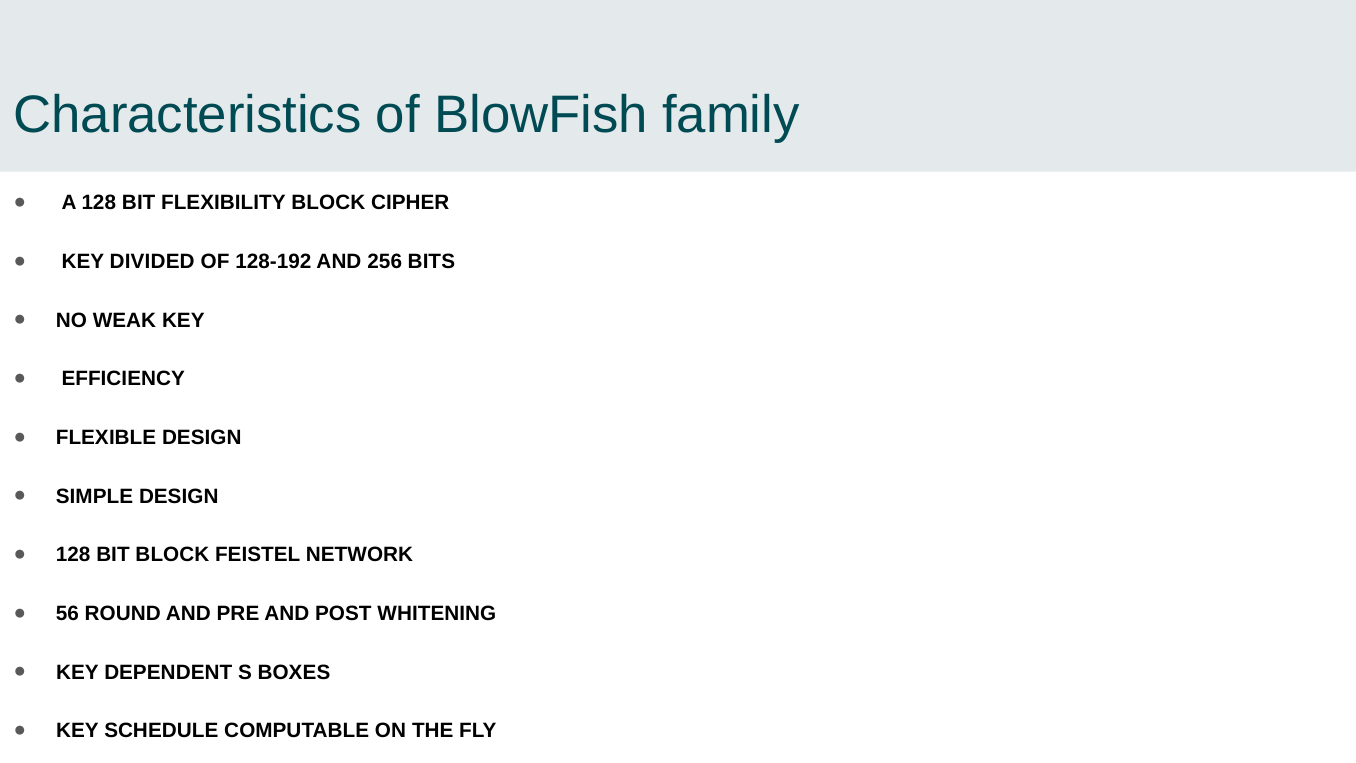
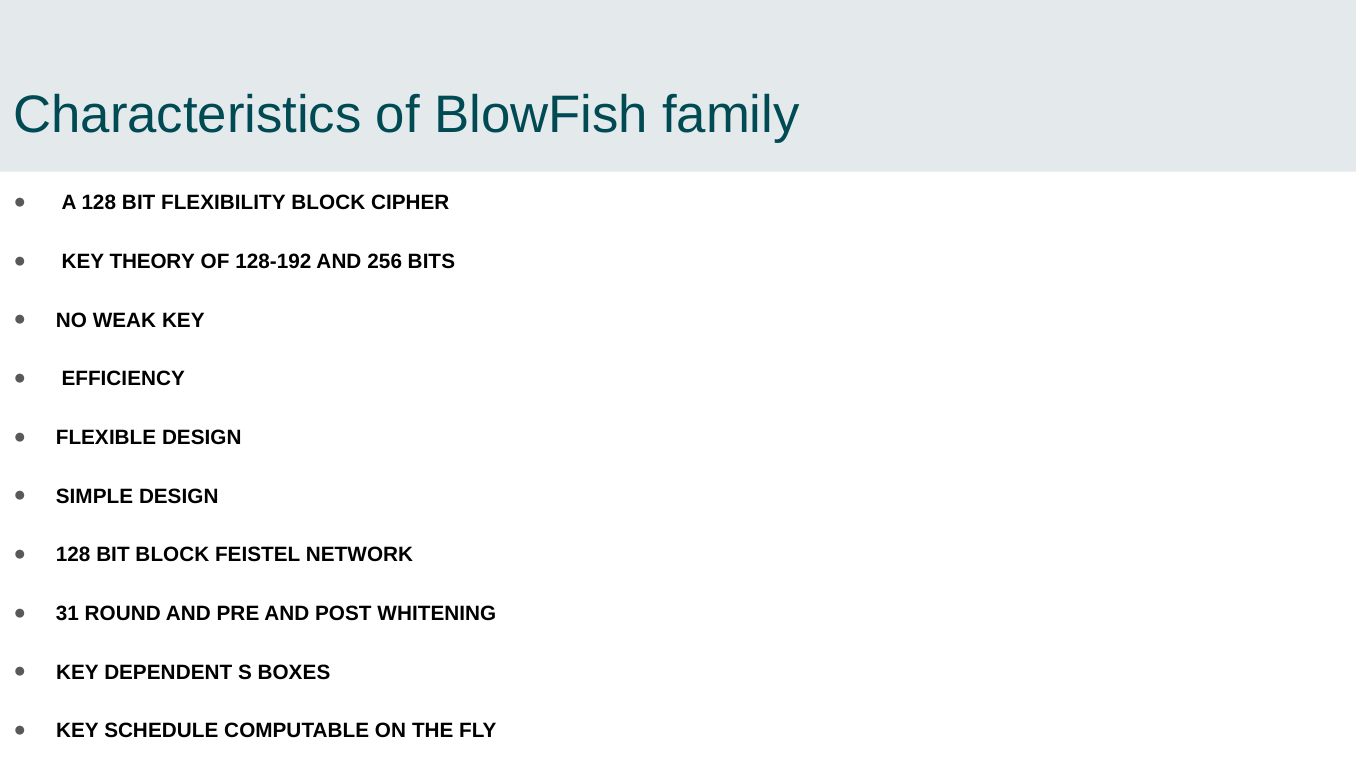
DIVIDED: DIVIDED -> THEORY
56: 56 -> 31
